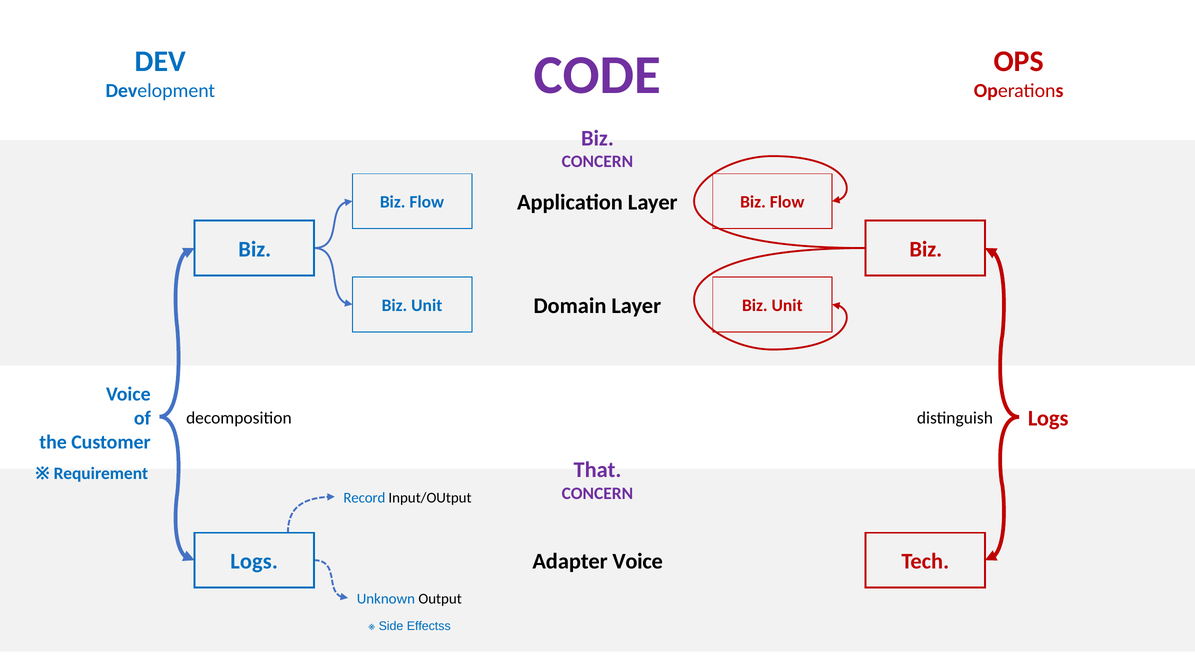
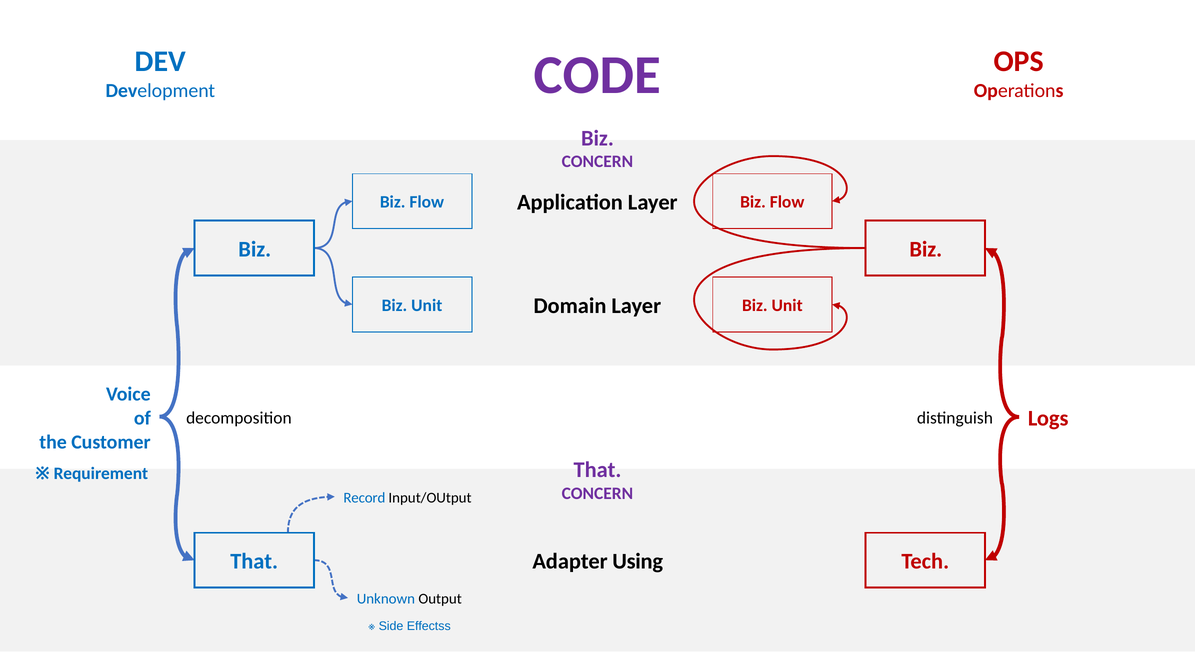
Logs at (254, 562): Logs -> That
Adapter Voice: Voice -> Using
